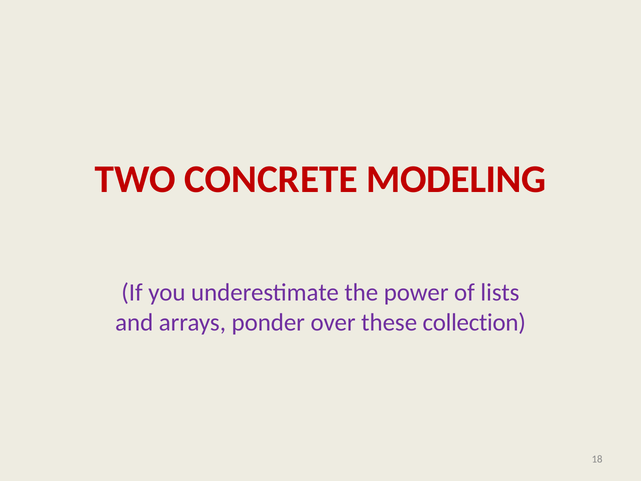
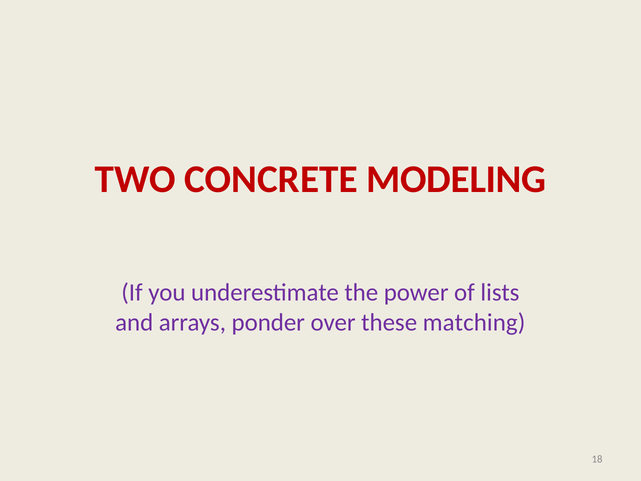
collection: collection -> matching
